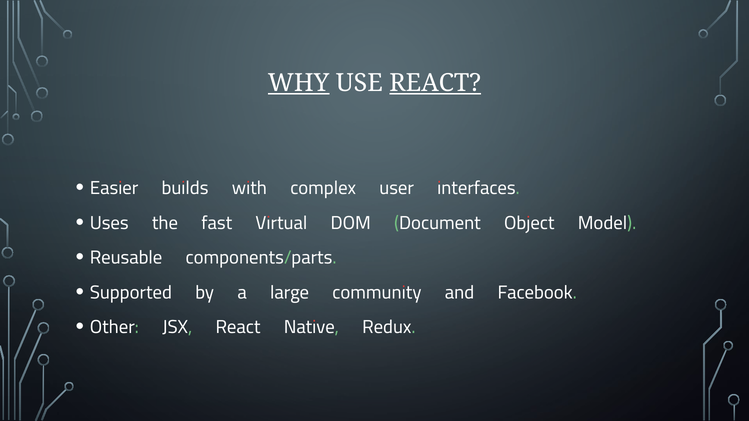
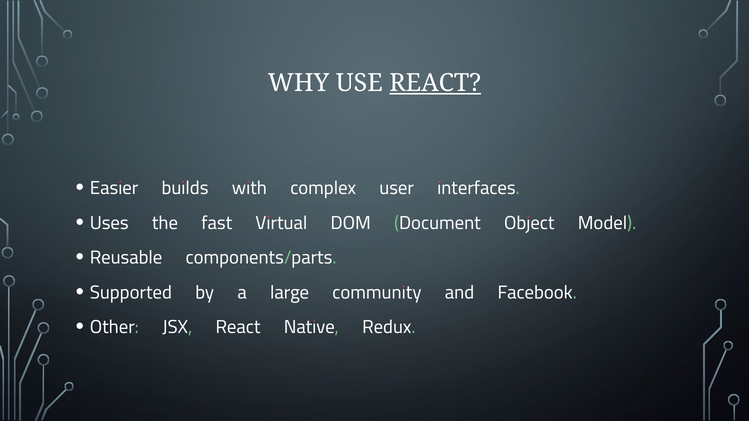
WHY underline: present -> none
